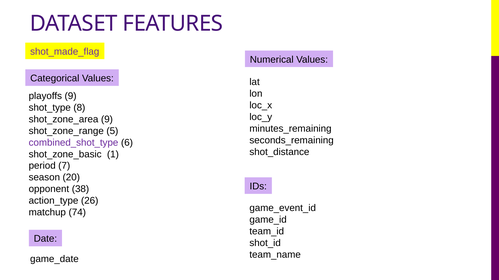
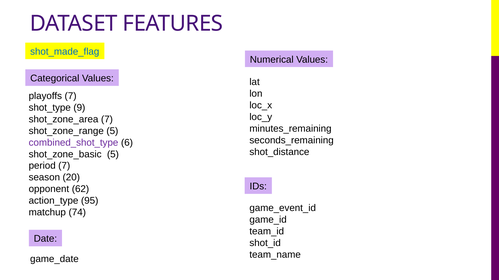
shot_made_flag colour: purple -> blue
playoffs 9: 9 -> 7
8: 8 -> 9
shot_zone_area 9: 9 -> 7
shot_zone_basic 1: 1 -> 5
38: 38 -> 62
26: 26 -> 95
